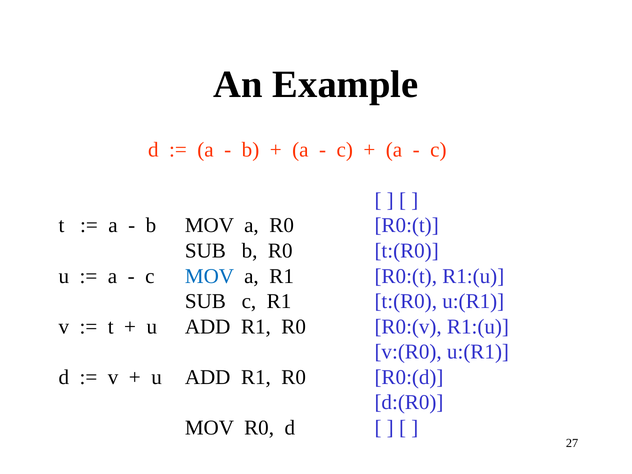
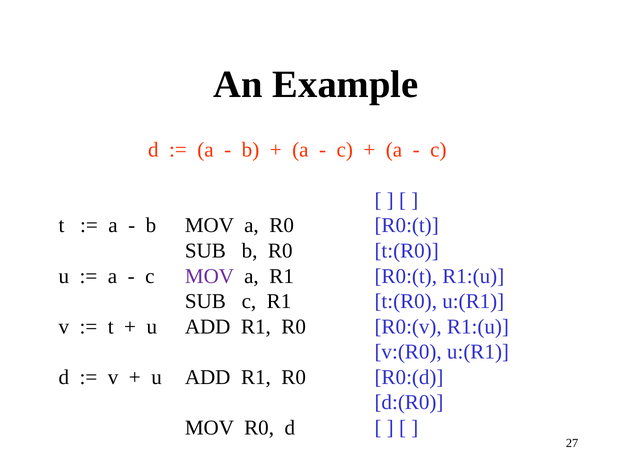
MOV at (209, 276) colour: blue -> purple
